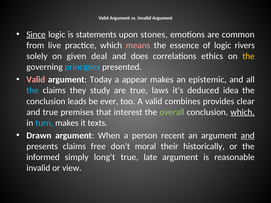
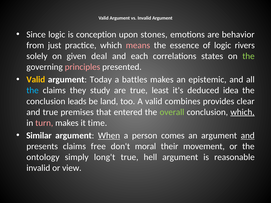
Since underline: present -> none
statements: statements -> conception
common: common -> behavior
live: live -> just
does: does -> each
ethics: ethics -> states
the at (248, 56) colour: yellow -> light green
principles colour: light blue -> pink
Valid at (36, 80) colour: pink -> yellow
appear: appear -> battles
laws: laws -> least
ever: ever -> land
interest: interest -> entered
turn colour: light blue -> pink
texts: texts -> time
Drawn: Drawn -> Similar
When underline: none -> present
recent: recent -> comes
historically: historically -> movement
informed: informed -> ontology
late: late -> hell
